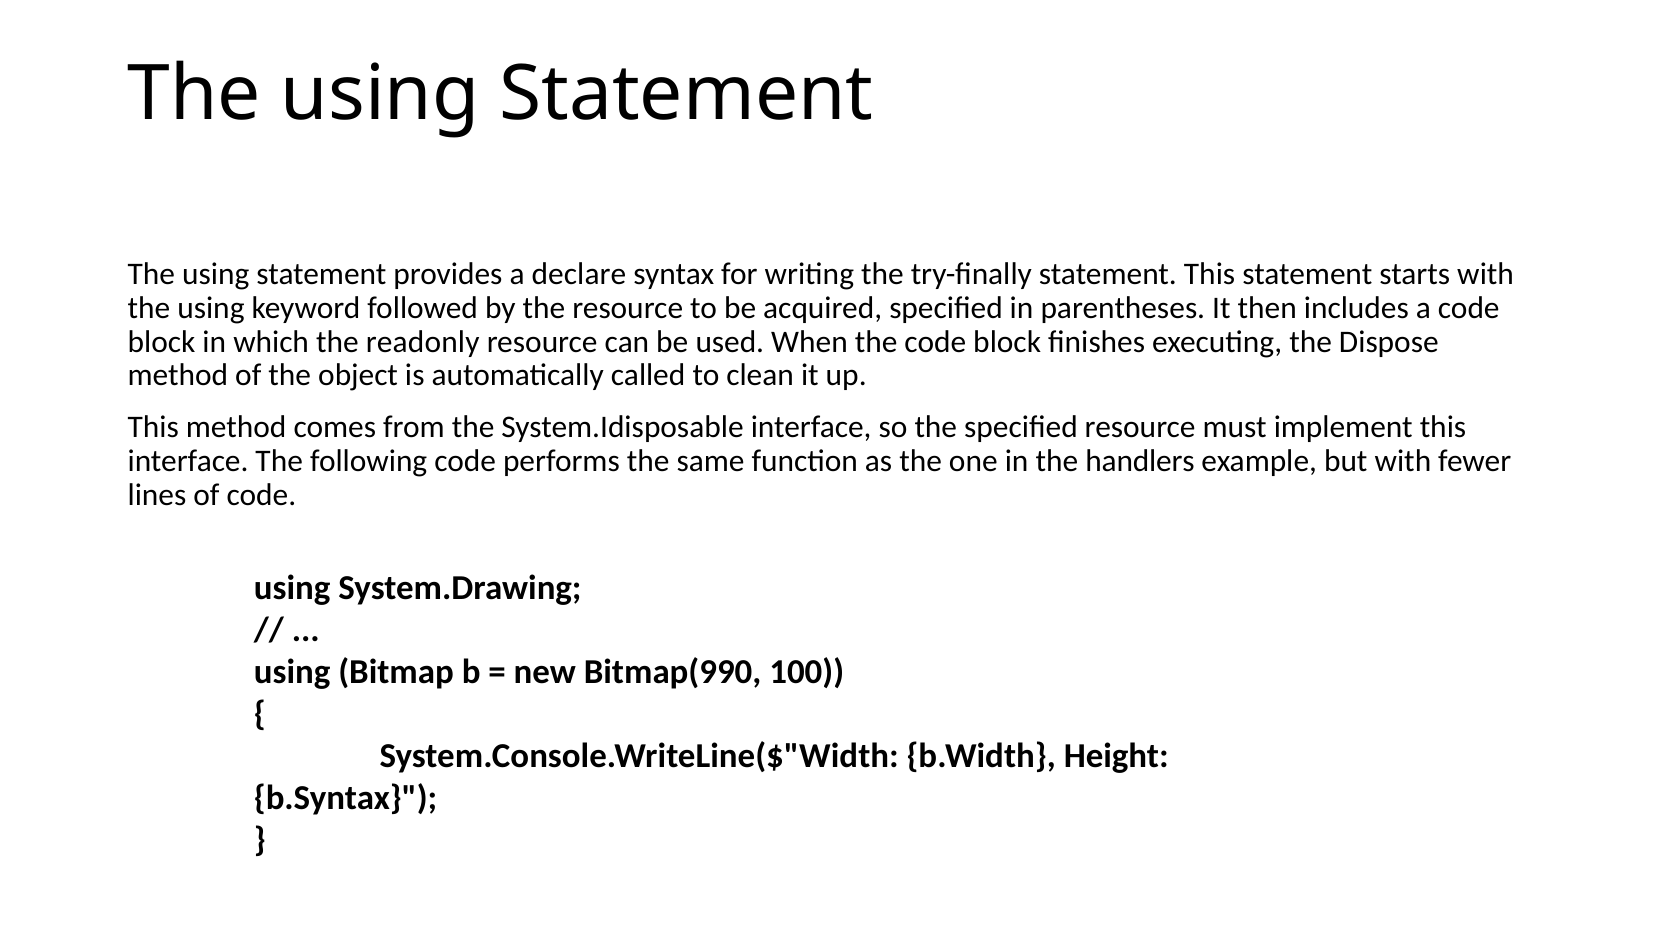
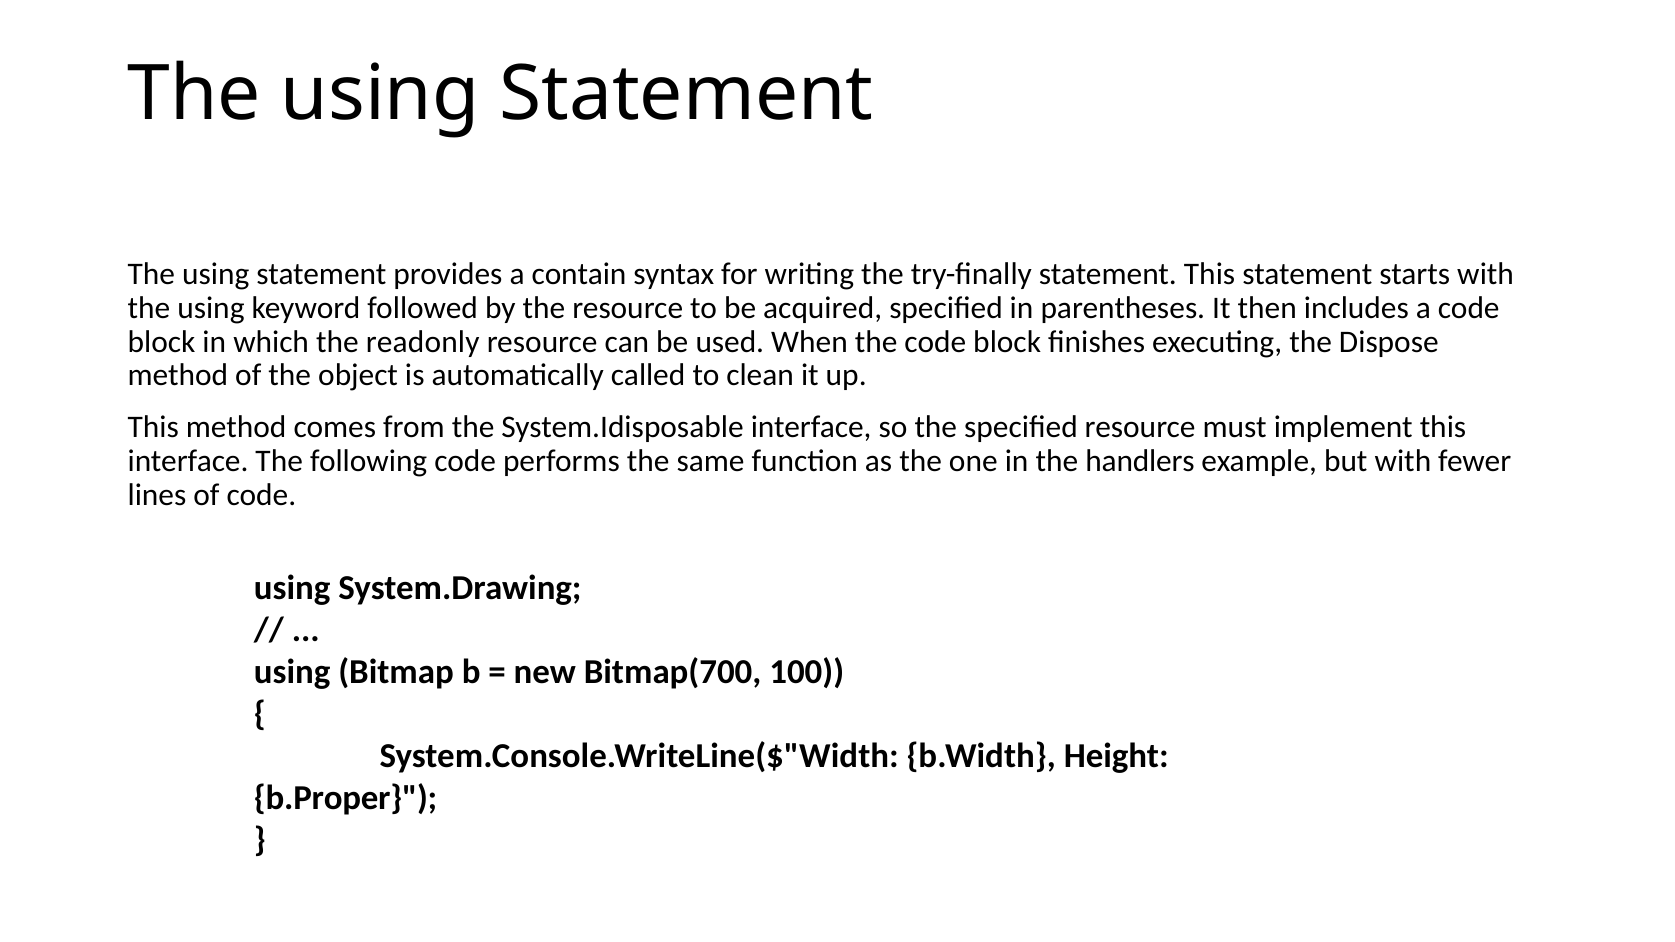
declare: declare -> contain
Bitmap(990: Bitmap(990 -> Bitmap(700
b.Syntax: b.Syntax -> b.Proper
